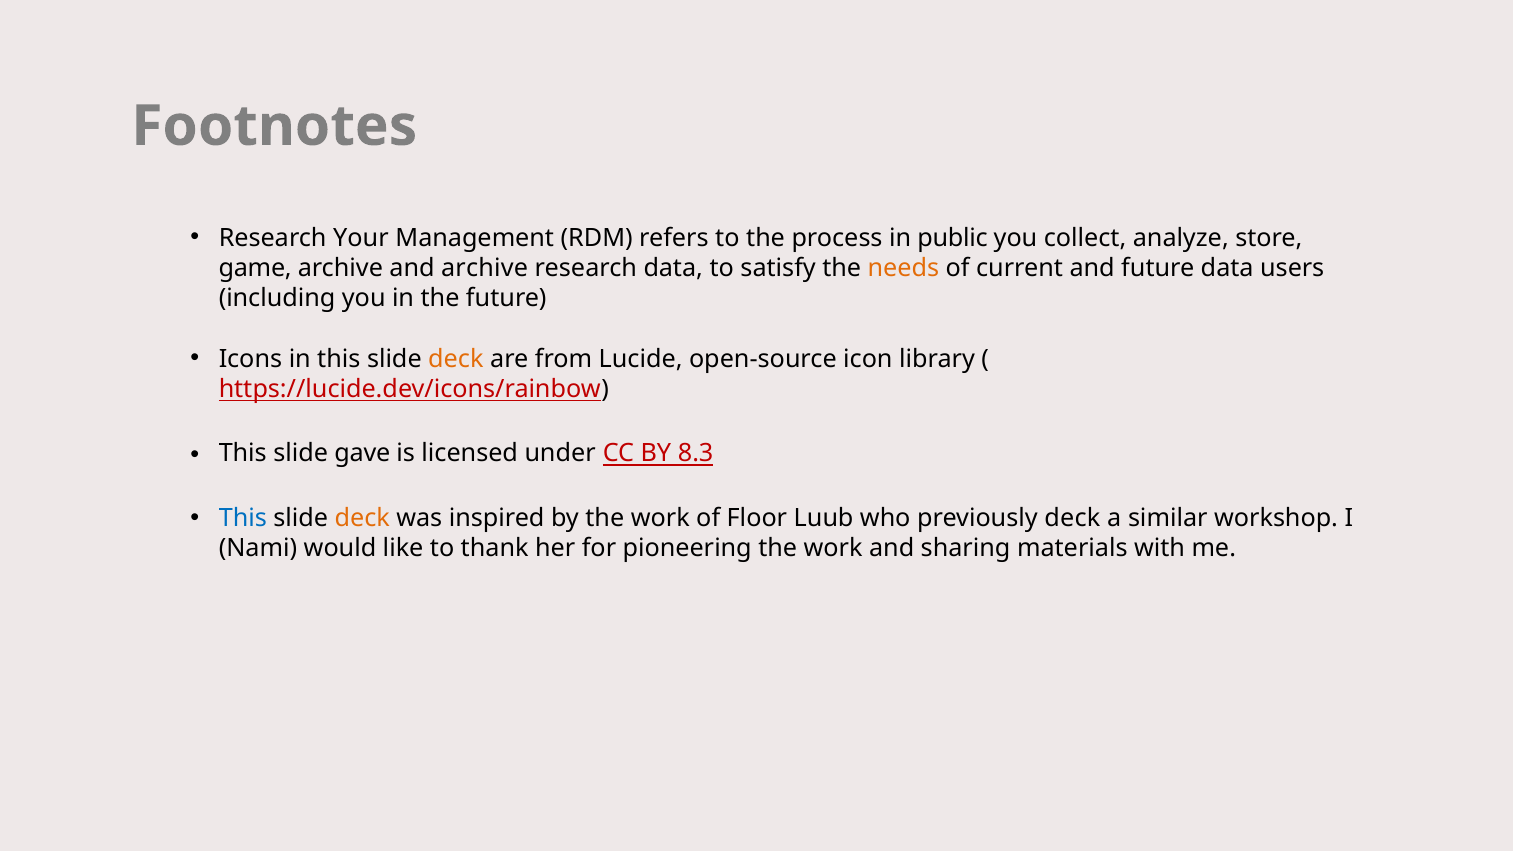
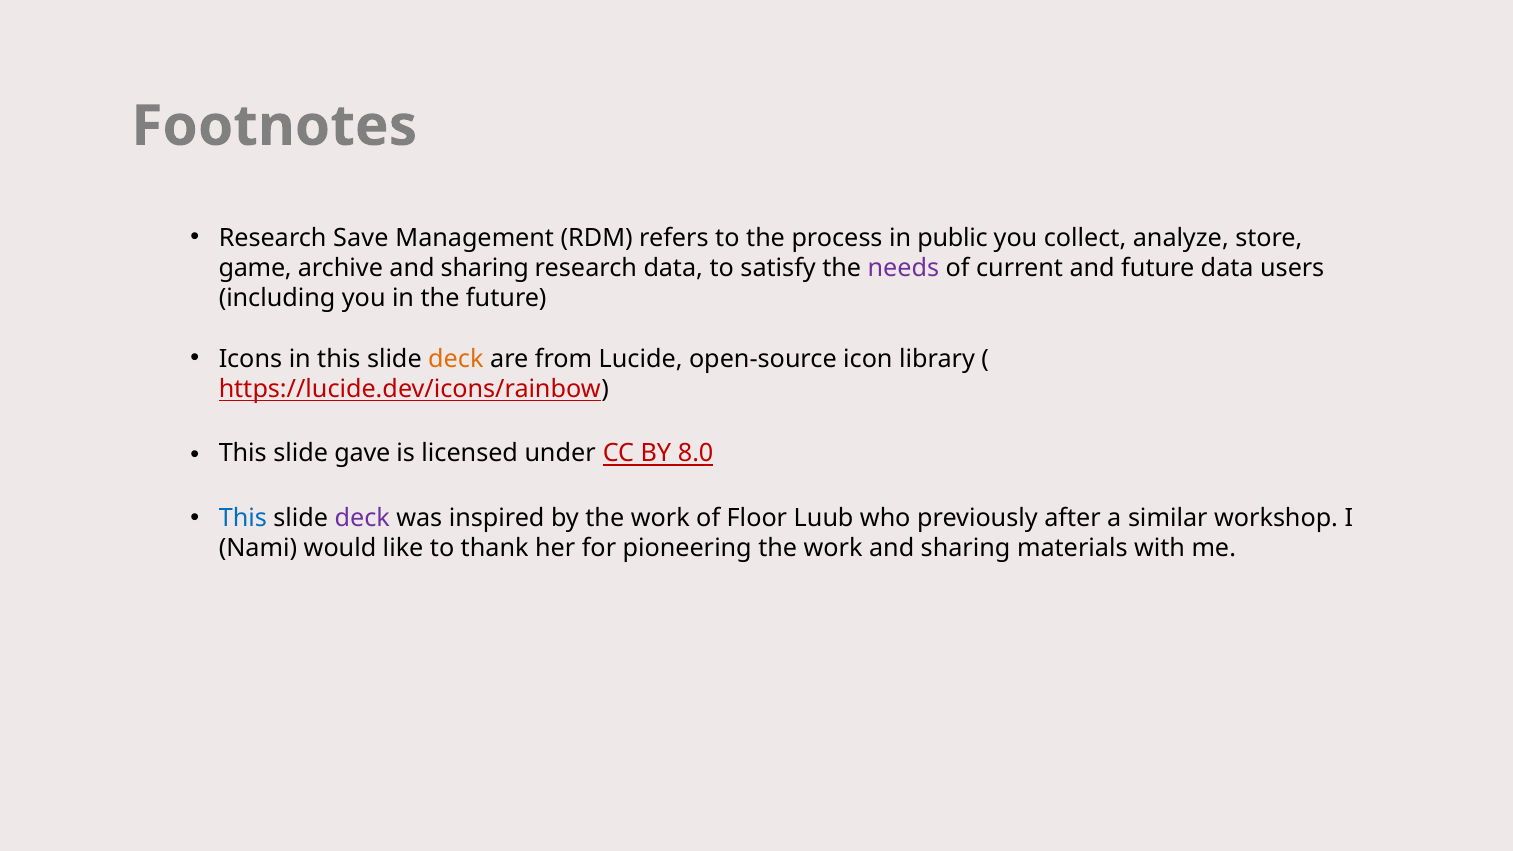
Your: Your -> Save
archive and archive: archive -> sharing
needs colour: orange -> purple
8.3: 8.3 -> 8.0
deck at (362, 518) colour: orange -> purple
previously deck: deck -> after
